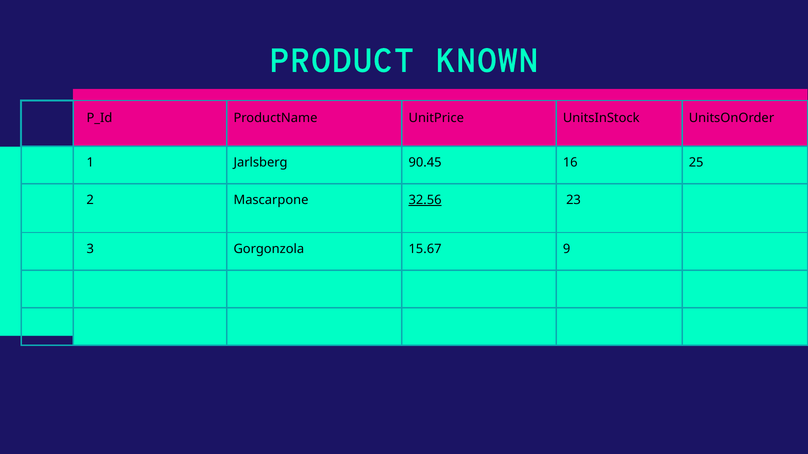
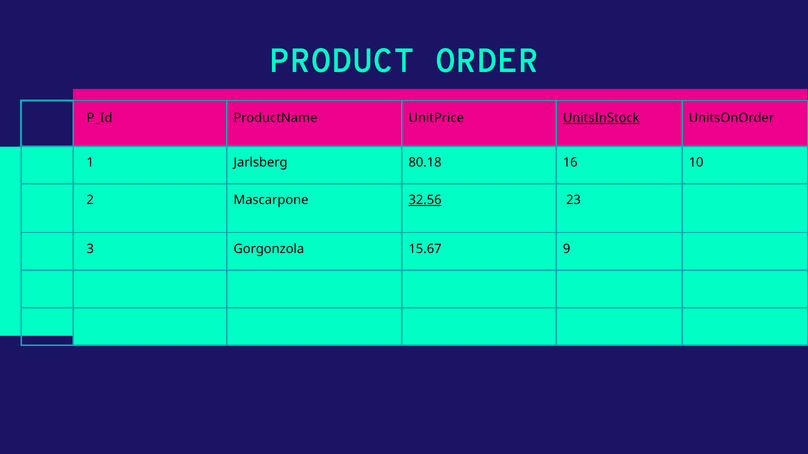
KNOWN: KNOWN -> ORDER
UnitsInStock underline: none -> present
90.45: 90.45 -> 80.18
25: 25 -> 10
